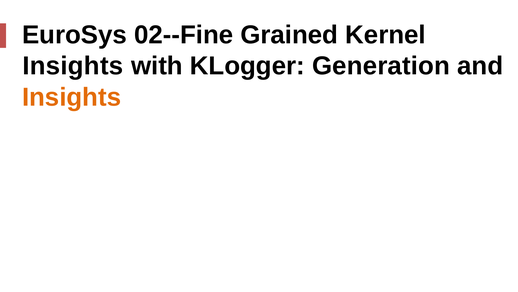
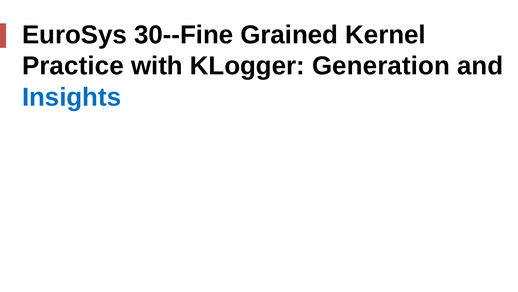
02--Fine: 02--Fine -> 30--Fine
Insights at (73, 66): Insights -> Practice
Insights at (72, 97) colour: orange -> blue
